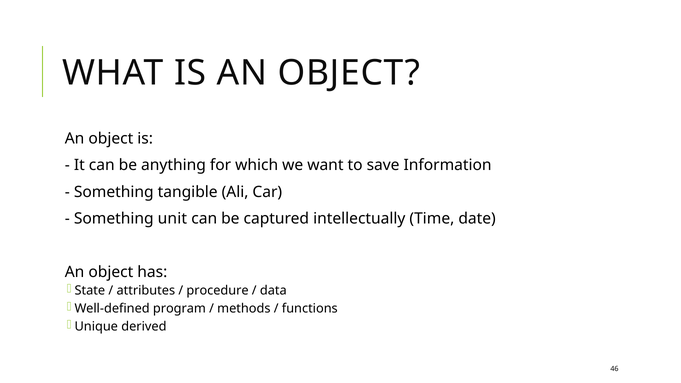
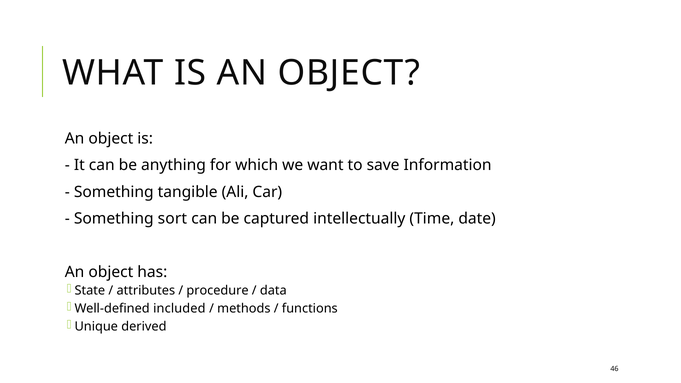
unit: unit -> sort
program: program -> included
